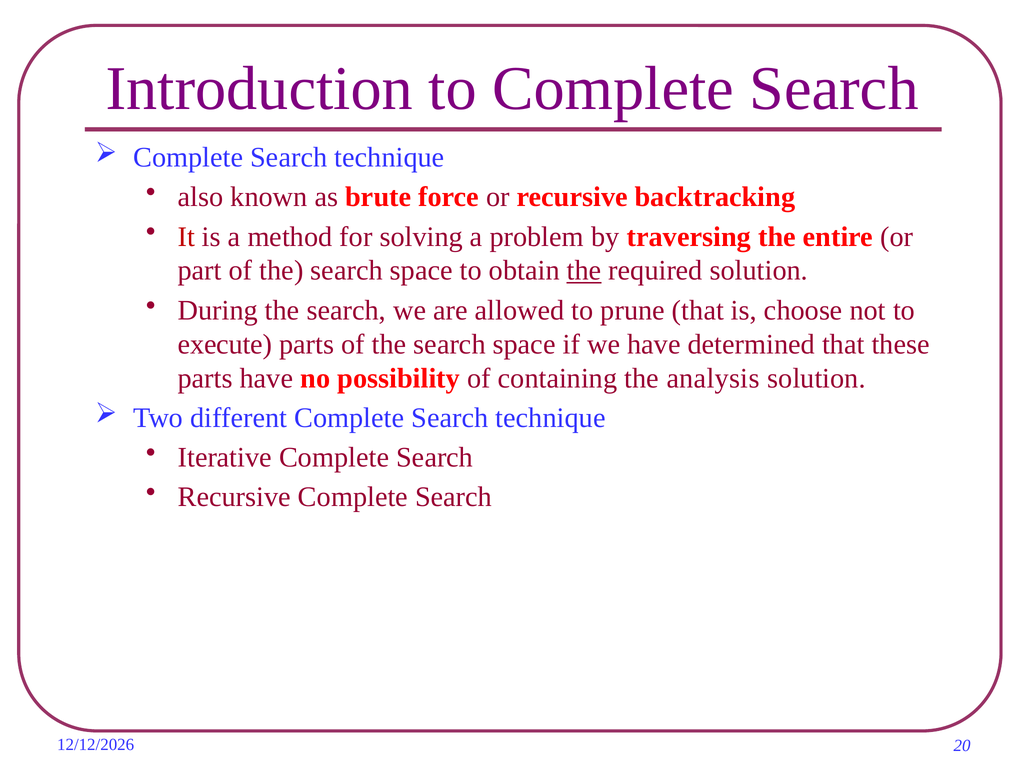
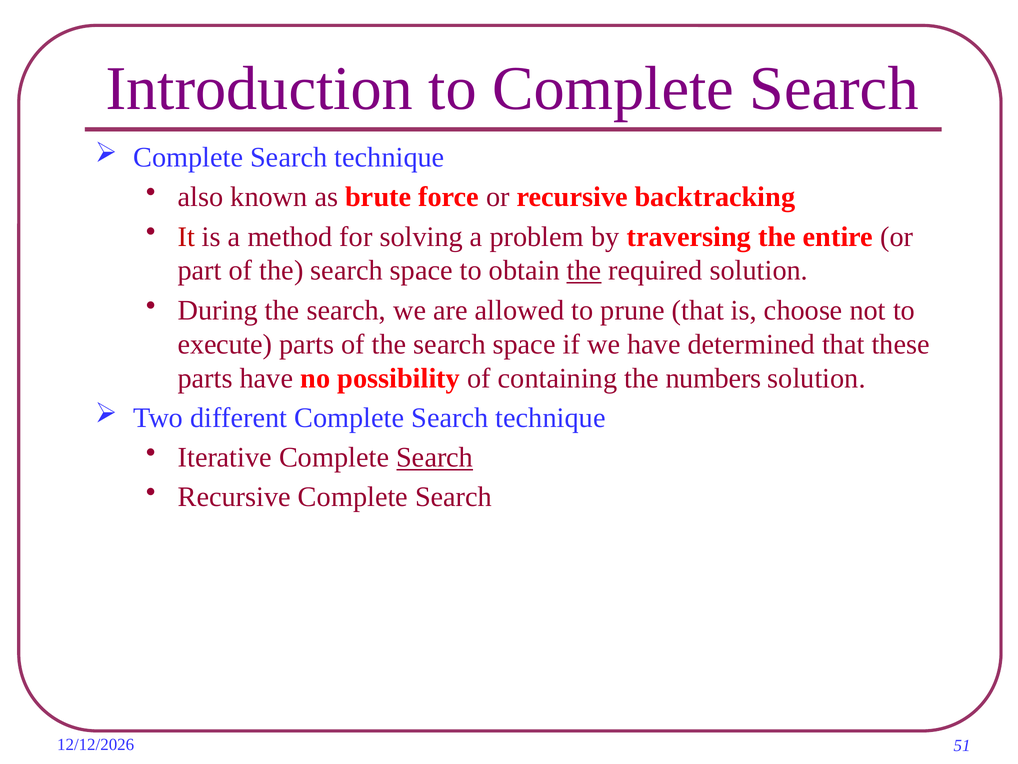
analysis: analysis -> numbers
Search at (435, 457) underline: none -> present
20: 20 -> 51
